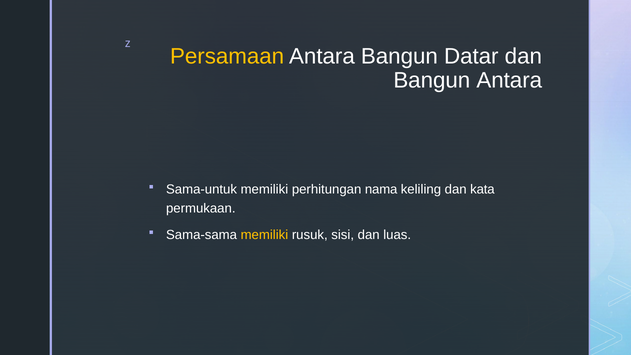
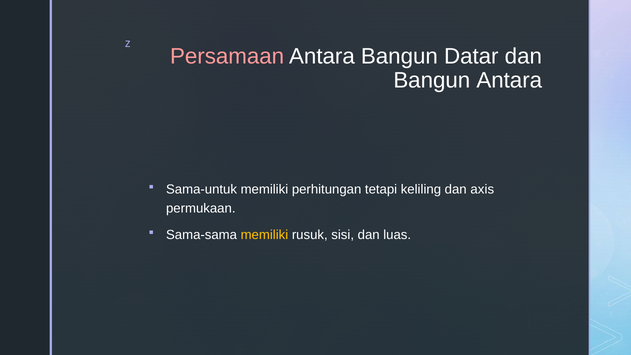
Persamaan colour: yellow -> pink
nama: nama -> tetapi
kata: kata -> axis
